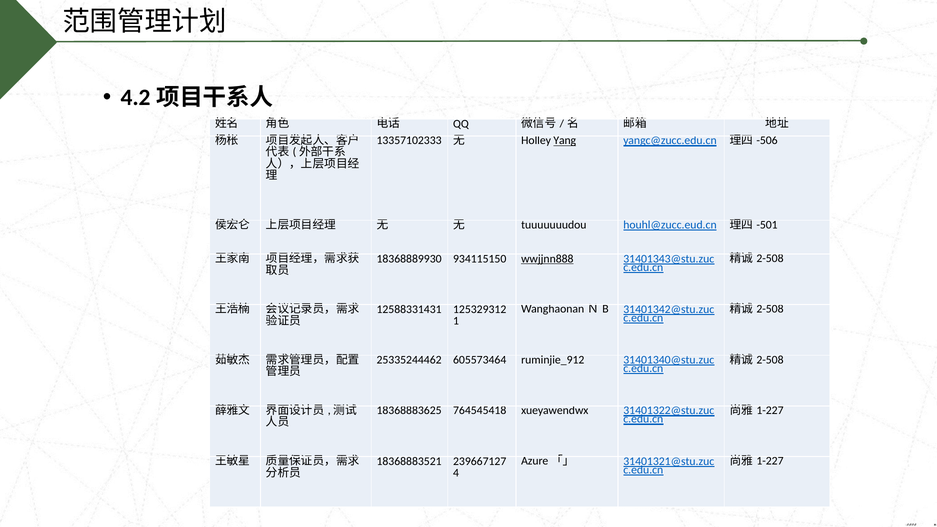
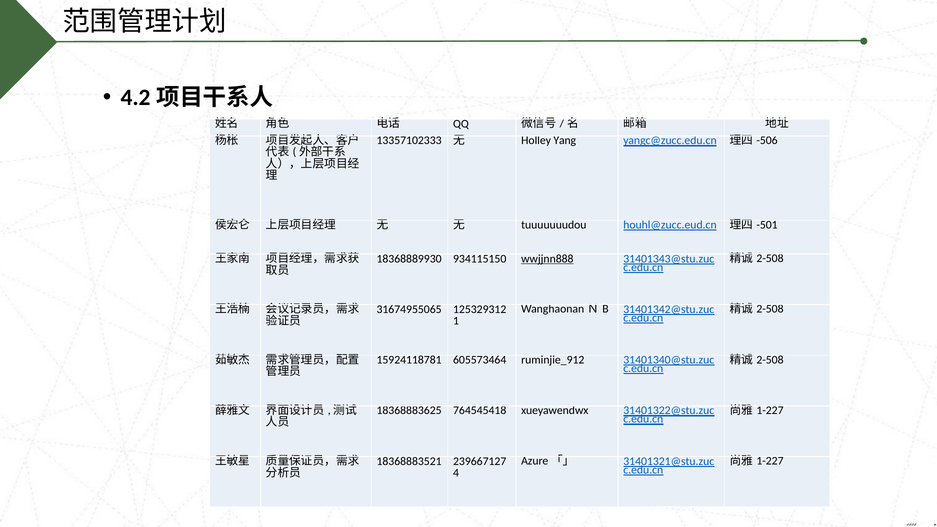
Yang underline: present -> none
12588331431: 12588331431 -> 31674955065
25335244462: 25335244462 -> 15924118781
